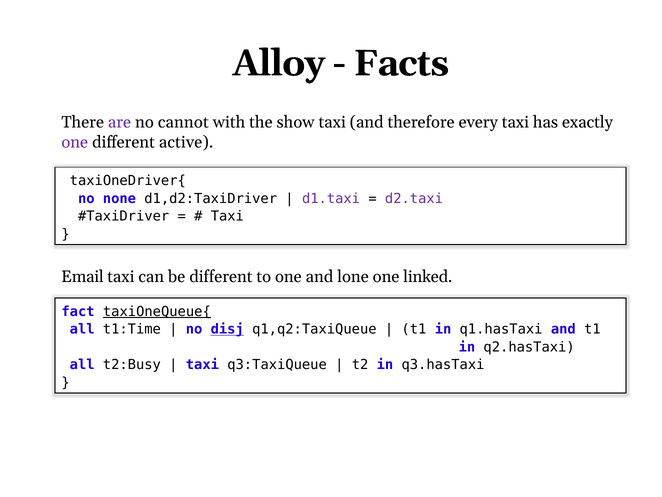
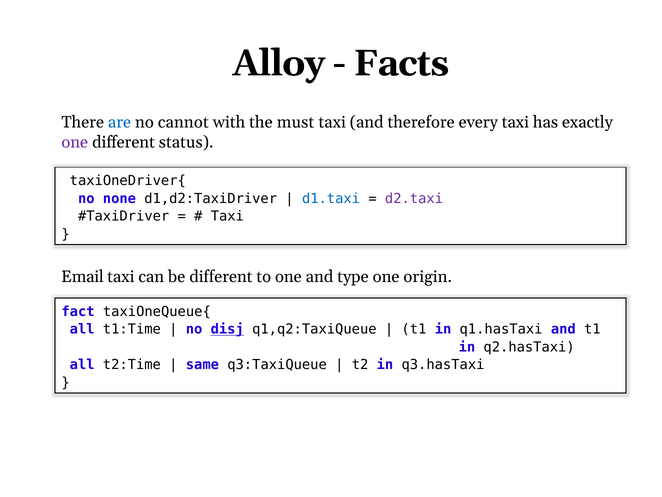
are colour: purple -> blue
show: show -> must
active: active -> status
d1.taxi colour: purple -> blue
lone: lone -> type
linked: linked -> origin
taxiOneQueue{ underline: present -> none
t2:Busy: t2:Busy -> t2:Time
taxi at (202, 364): taxi -> same
